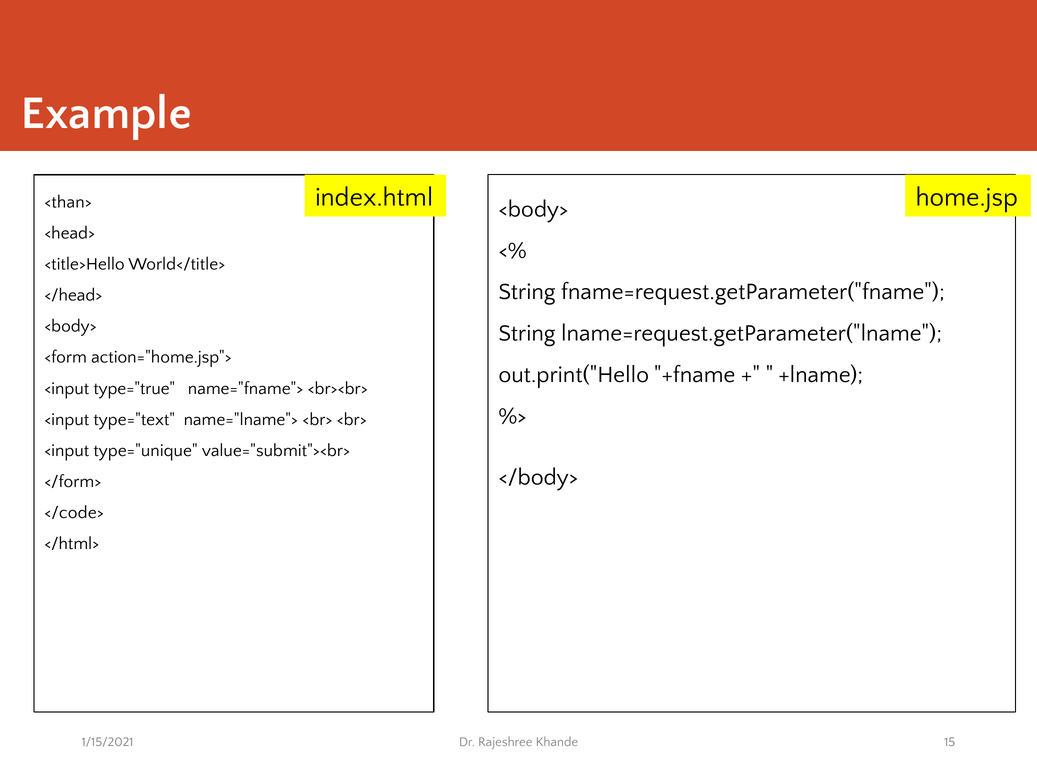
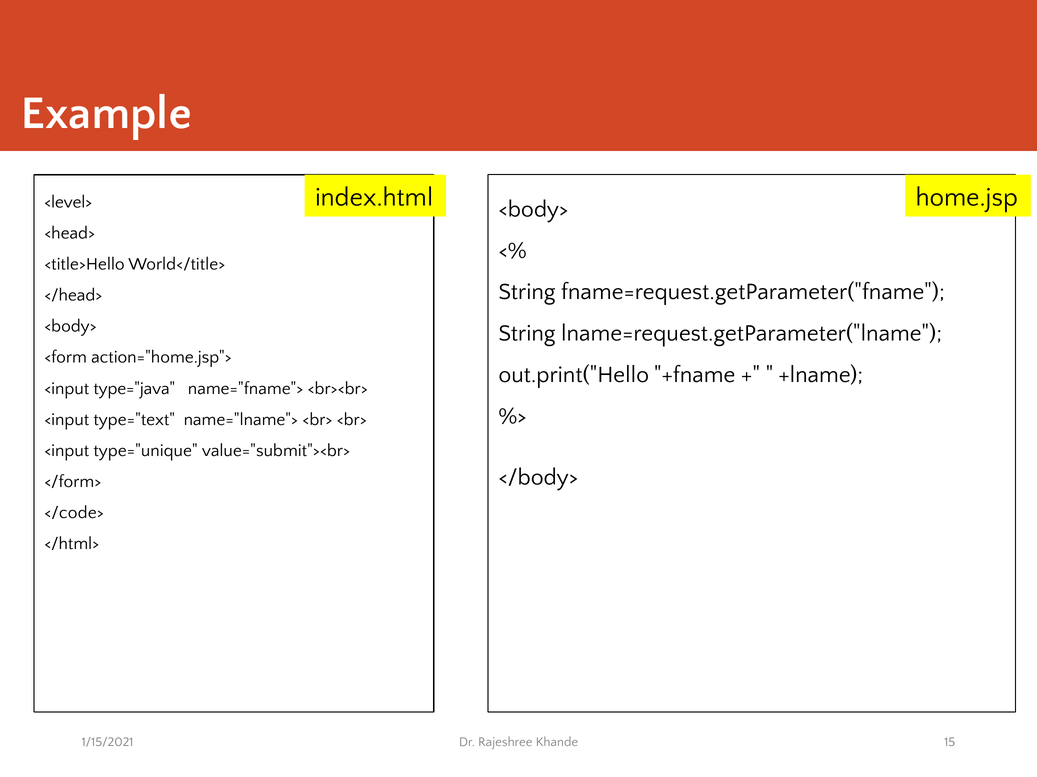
<than>: <than> -> <level>
type="true: type="true -> type="java
